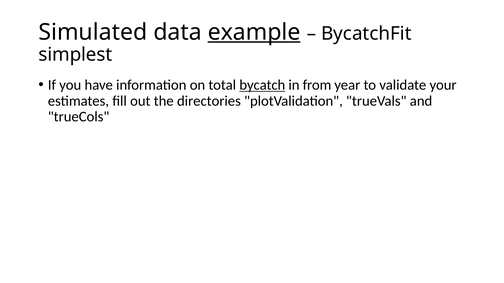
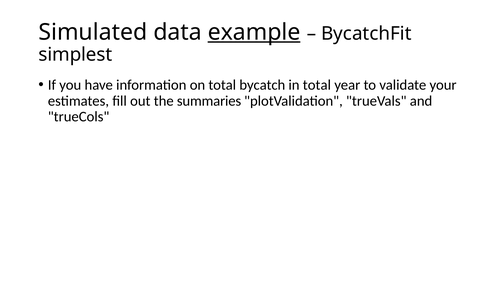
bycatch underline: present -> none
in from: from -> total
directories: directories -> summaries
